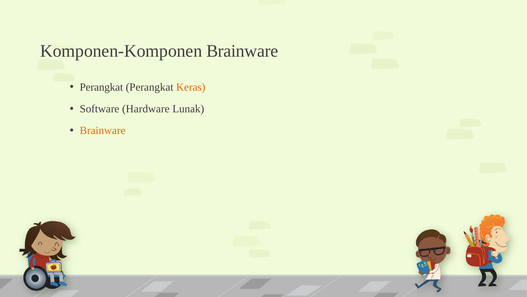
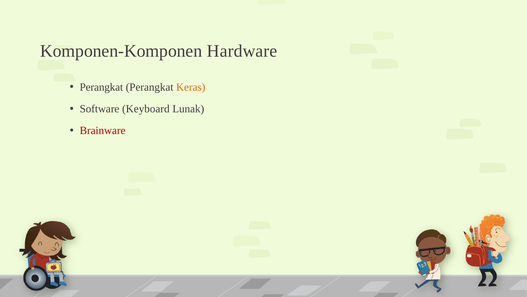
Komponen-Komponen Brainware: Brainware -> Hardware
Hardware: Hardware -> Keyboard
Brainware at (103, 130) colour: orange -> red
